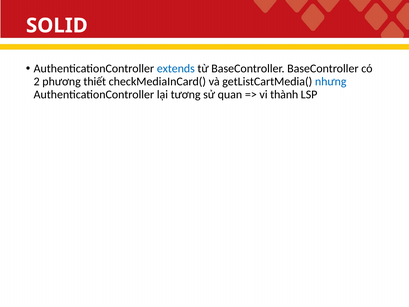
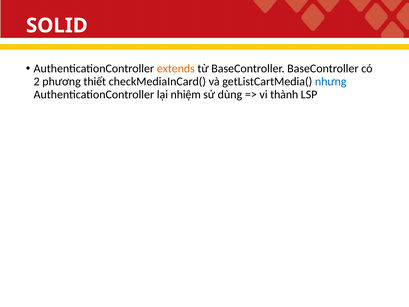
extends colour: blue -> orange
tương: tương -> nhiệm
quan: quan -> dùng
